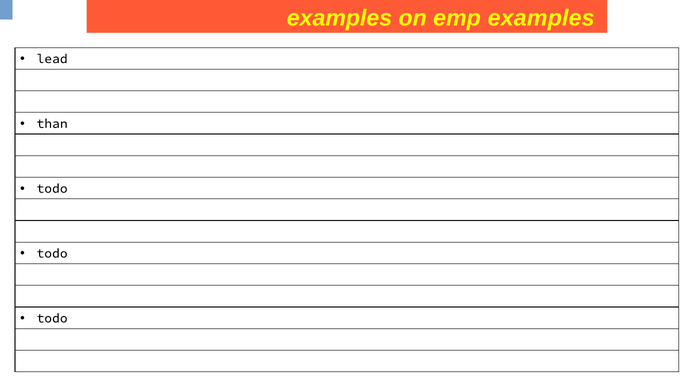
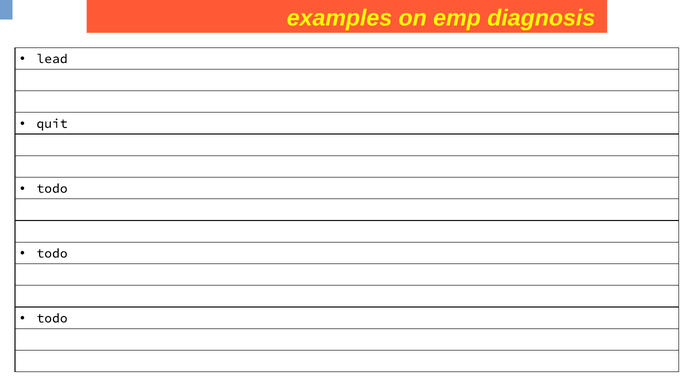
emp examples: examples -> diagnosis
than: than -> quit
